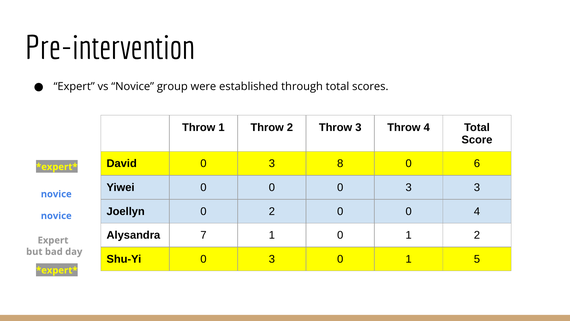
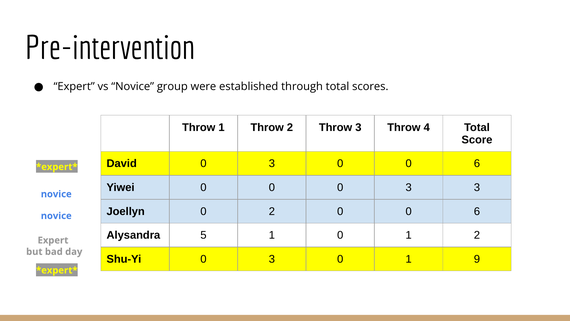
David 0 3 8: 8 -> 0
2 0 0 4: 4 -> 6
7: 7 -> 5
5: 5 -> 9
